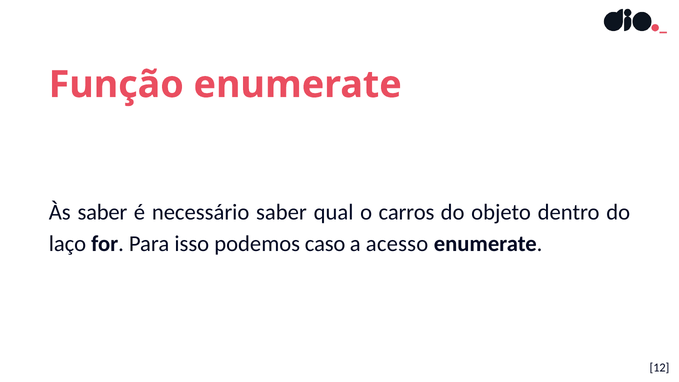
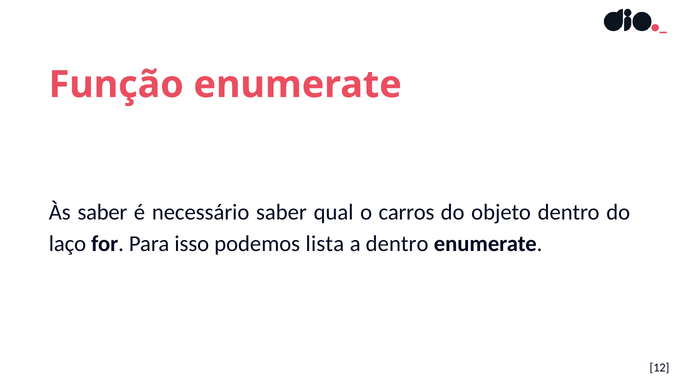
caso: caso -> lista
a acesso: acesso -> dentro
